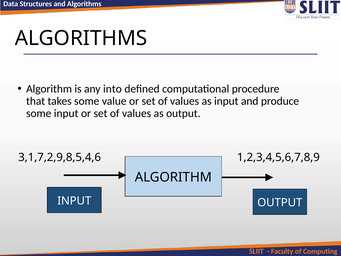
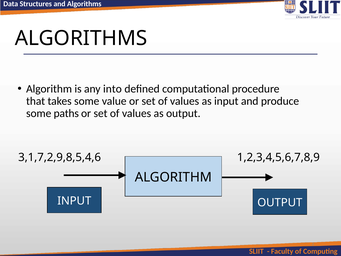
some input: input -> paths
